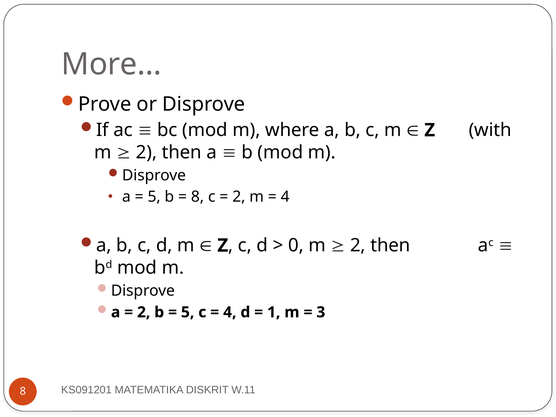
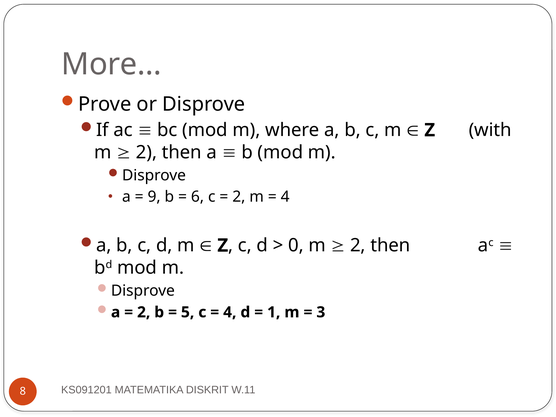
5 at (154, 197): 5 -> 9
8 at (197, 197): 8 -> 6
